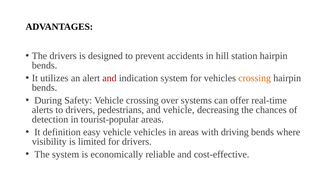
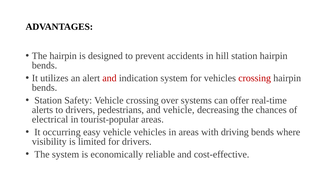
The drivers: drivers -> hairpin
crossing at (255, 78) colour: orange -> red
During at (48, 100): During -> Station
detection: detection -> electrical
definition: definition -> occurring
